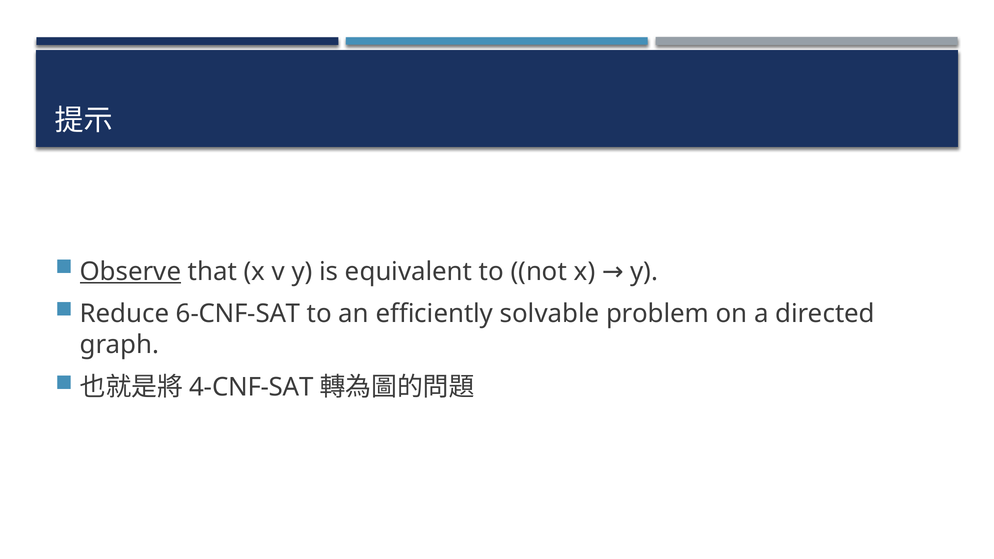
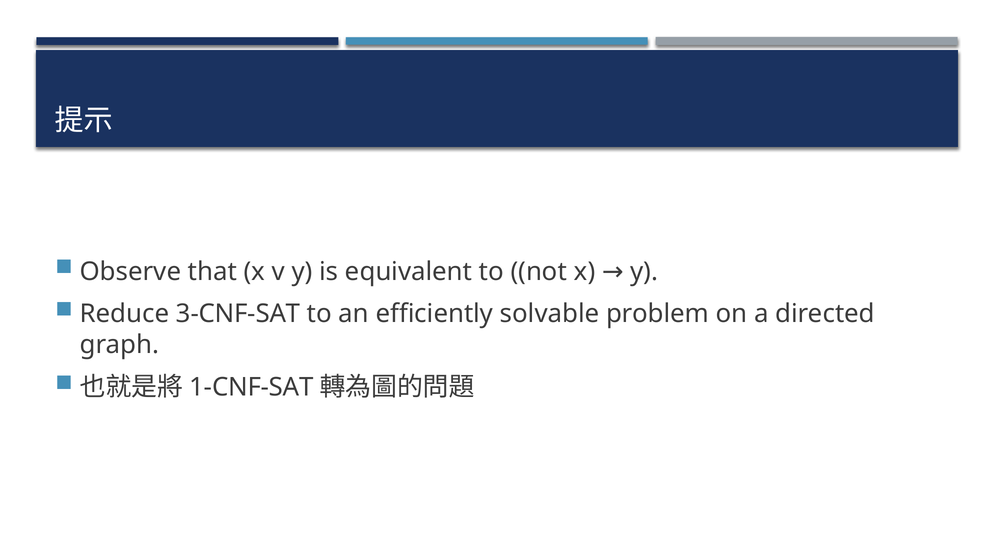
Observe underline: present -> none
6-CNF-SAT: 6-CNF-SAT -> 3-CNF-SAT
4-CNF-SAT: 4-CNF-SAT -> 1-CNF-SAT
